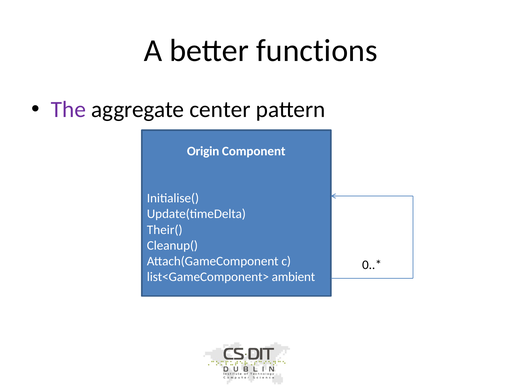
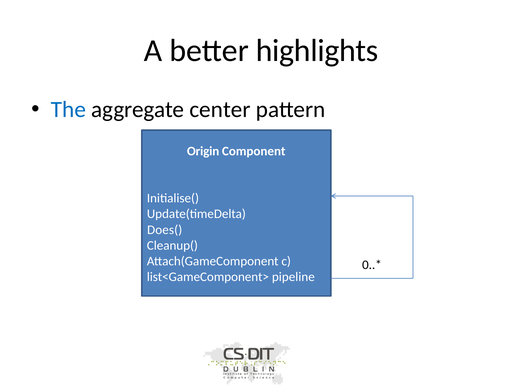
functions: functions -> highlights
The colour: purple -> blue
Their(: Their( -> Does(
ambient: ambient -> pipeline
